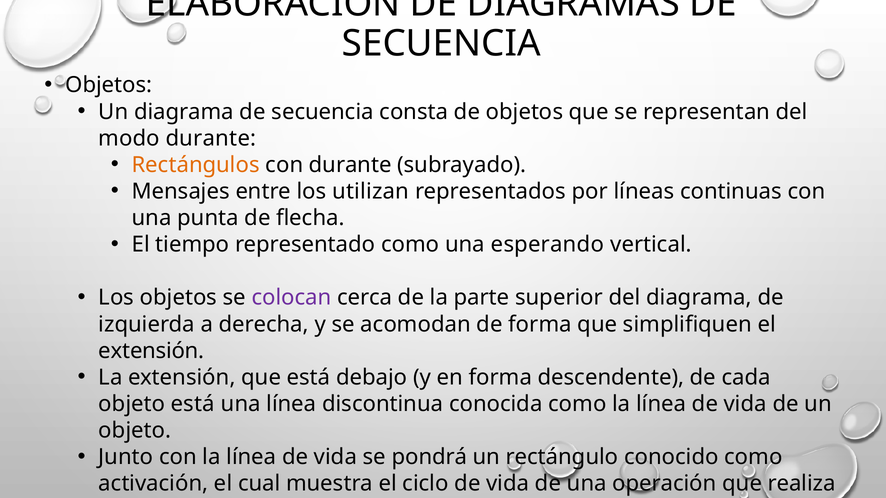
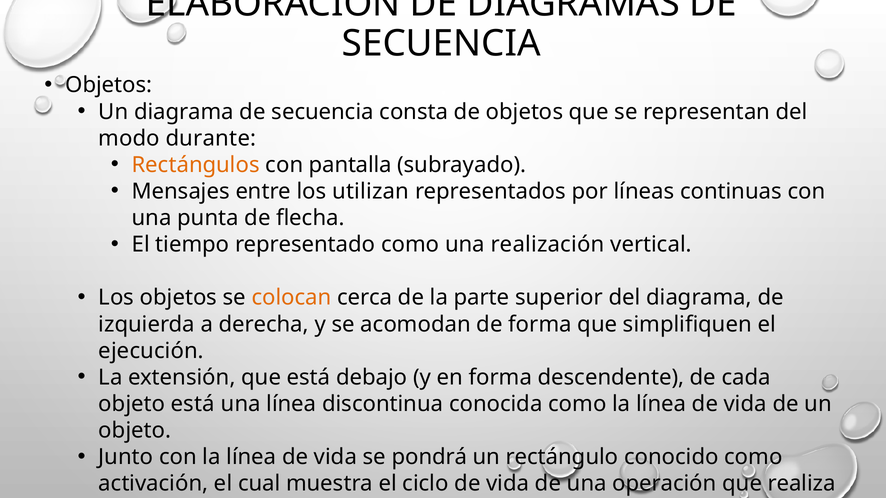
con durante: durante -> pantalla
esperando: esperando -> realización
colocan colour: purple -> orange
extensión at (151, 351): extensión -> ejecución
